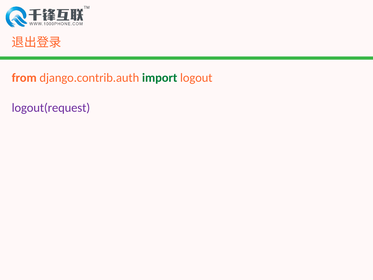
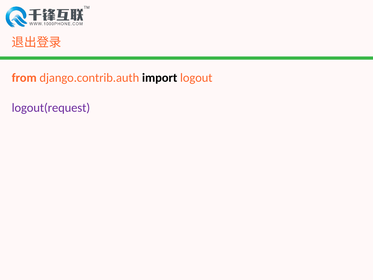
import colour: green -> black
